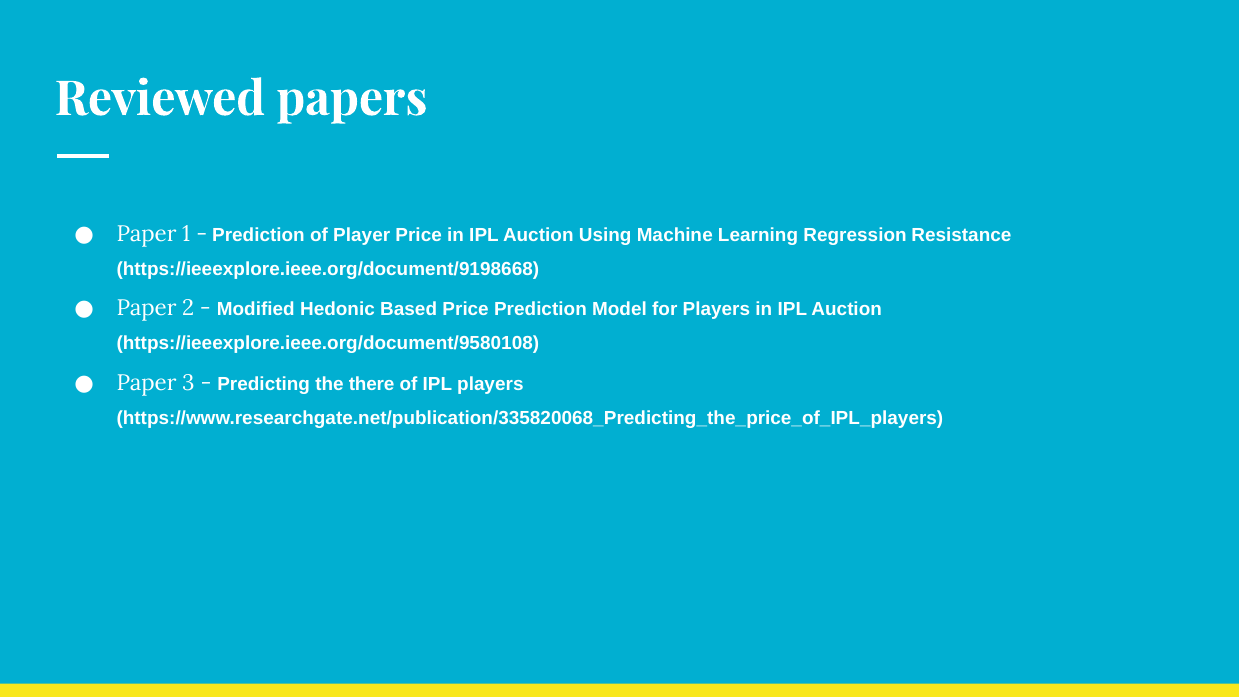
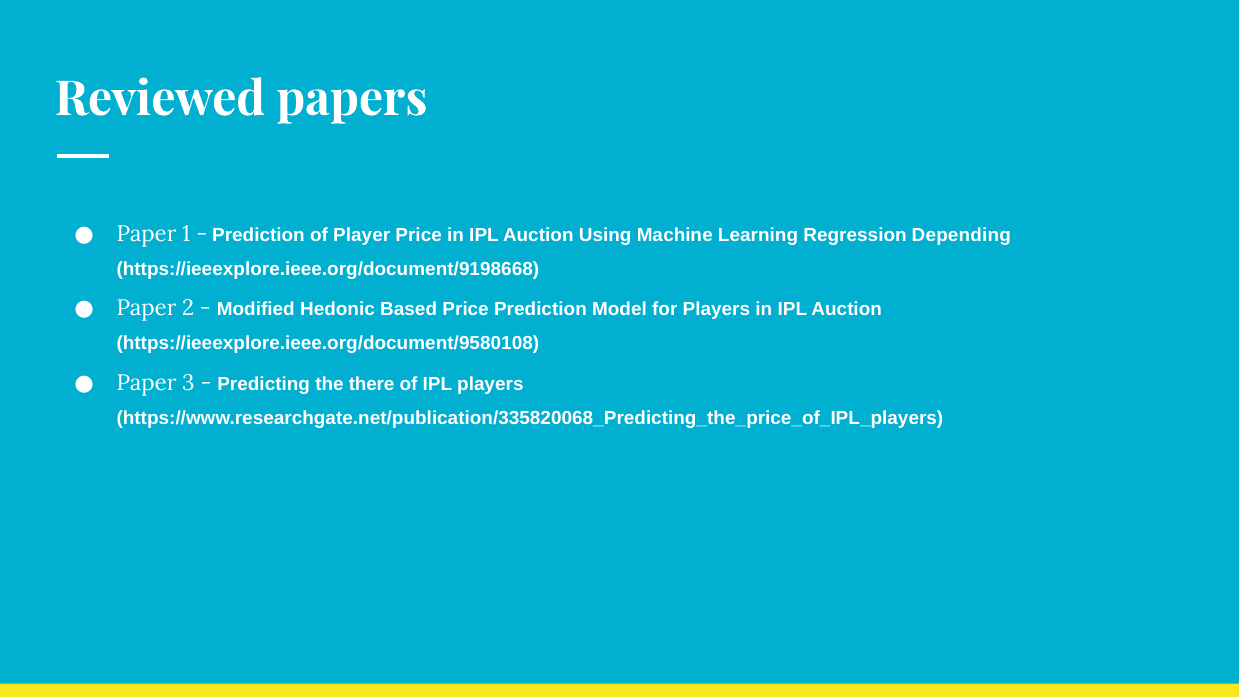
Resistance: Resistance -> Depending
